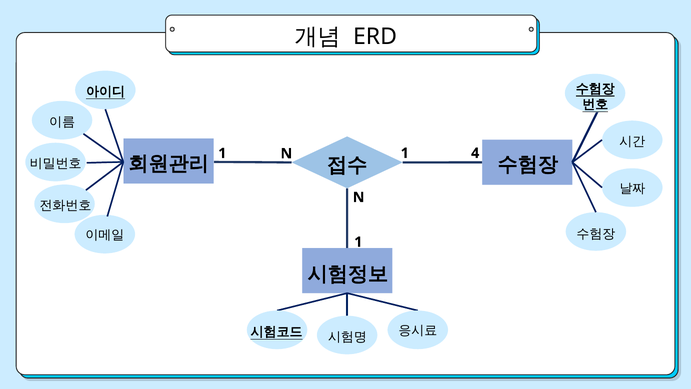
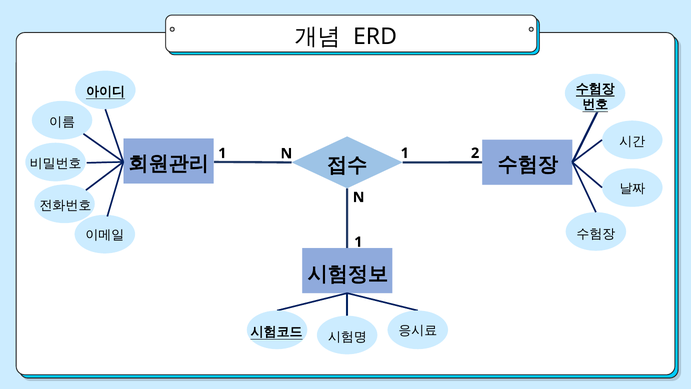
4: 4 -> 2
